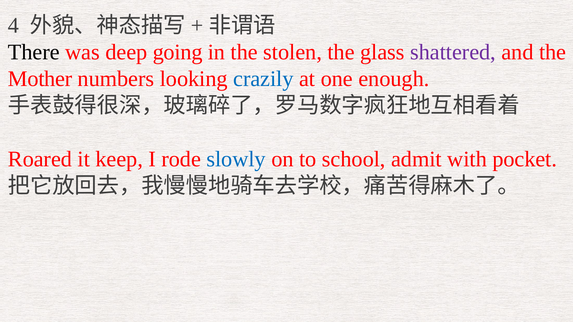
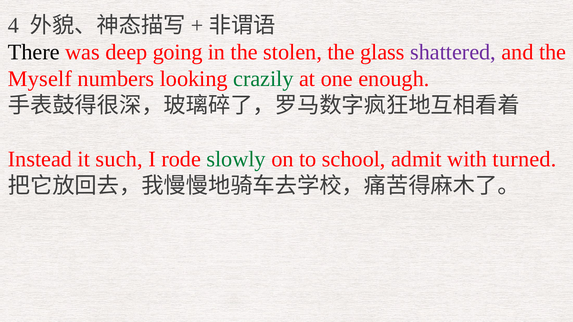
Mother: Mother -> Myself
crazily colour: blue -> green
Roared: Roared -> Instead
keep: keep -> such
slowly colour: blue -> green
pocket: pocket -> turned
